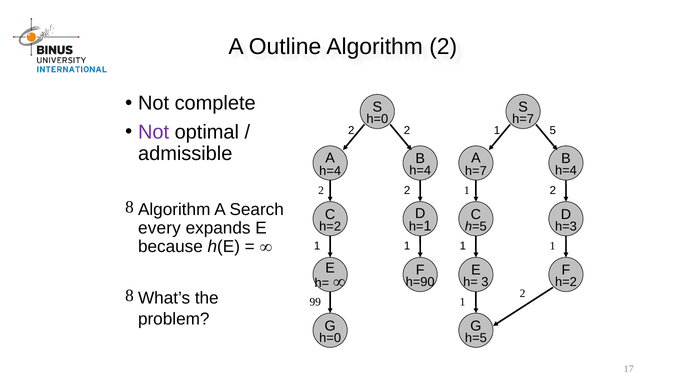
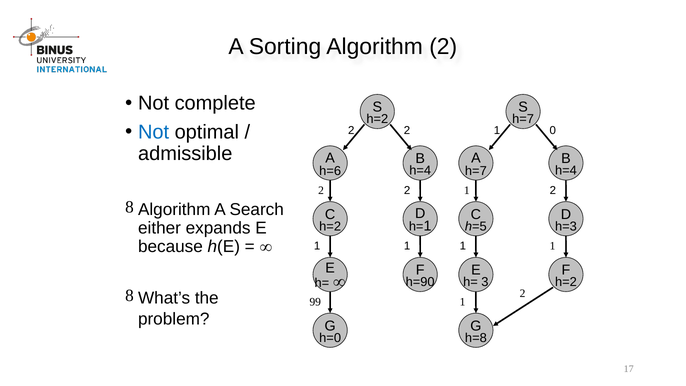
Outline: Outline -> Sorting
h=0 at (377, 119): h=0 -> h=2
Not at (154, 132) colour: purple -> blue
5: 5 -> 0
h=4 at (330, 171): h=4 -> h=6
every: every -> either
h=5 at (476, 338): h=5 -> h=8
